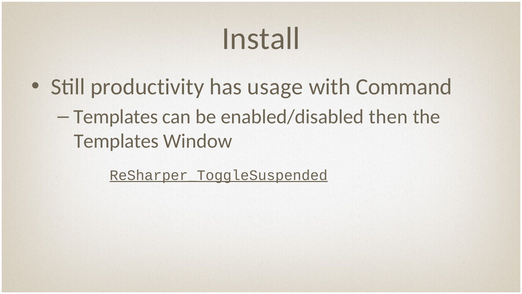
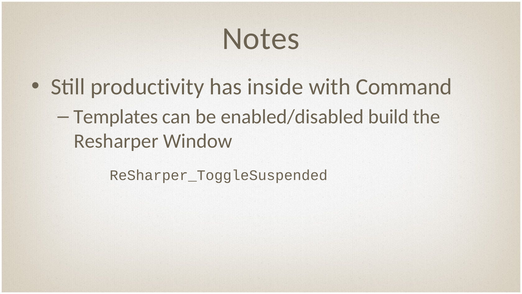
Install: Install -> Notes
usage: usage -> inside
then: then -> build
Templates at (116, 141): Templates -> Resharper
ReSharper_ToggleSuspended underline: present -> none
